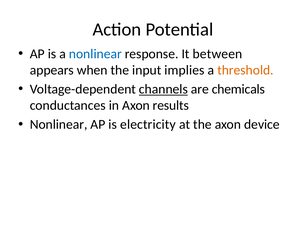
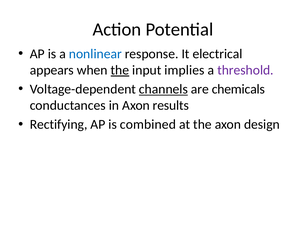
between: between -> electrical
the at (120, 70) underline: none -> present
threshold colour: orange -> purple
Nonlinear at (59, 125): Nonlinear -> Rectifying
electricity: electricity -> combined
device: device -> design
